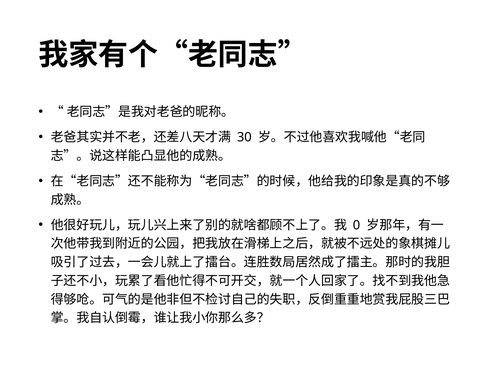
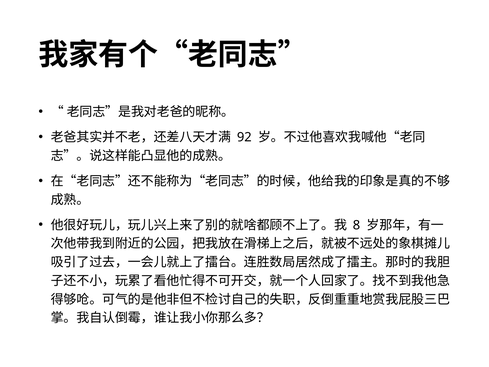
30: 30 -> 92
0: 0 -> 8
